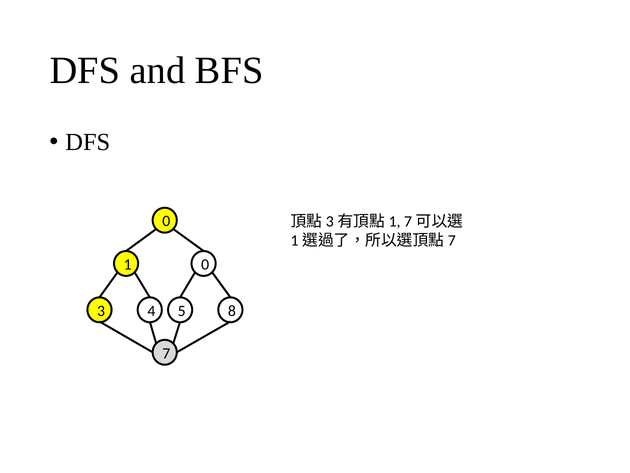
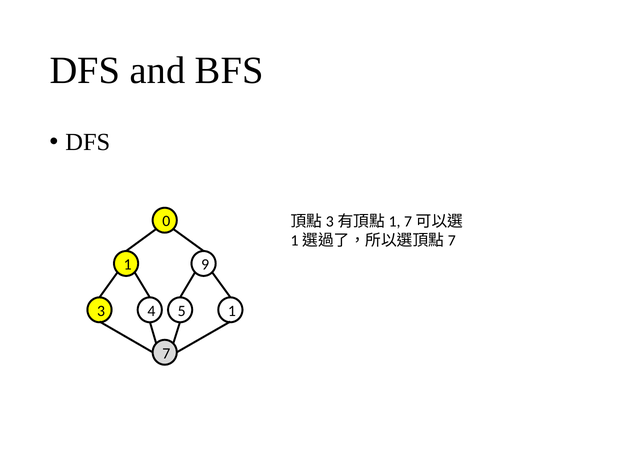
1 0: 0 -> 9
5 8: 8 -> 1
